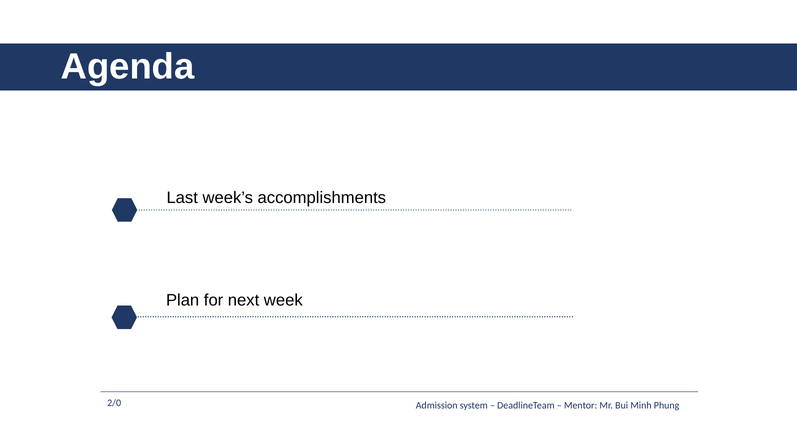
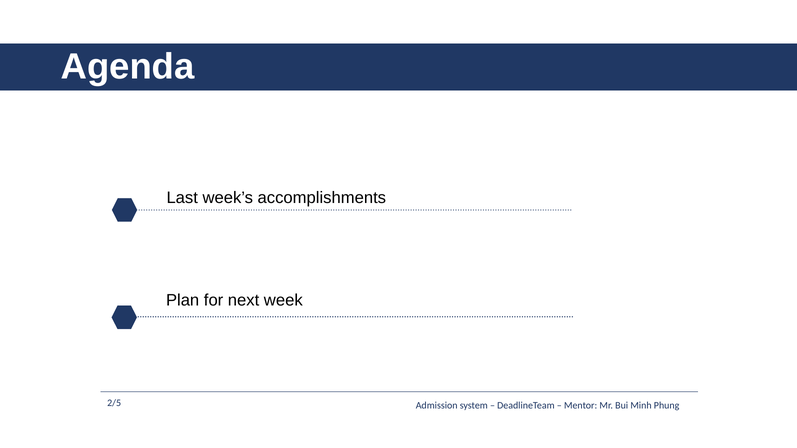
2/0: 2/0 -> 2/5
